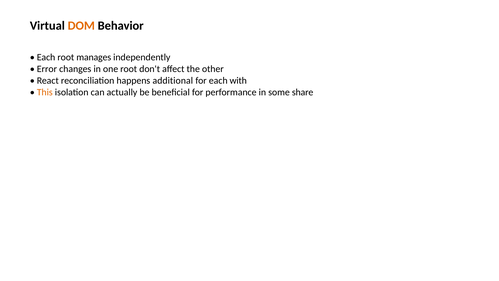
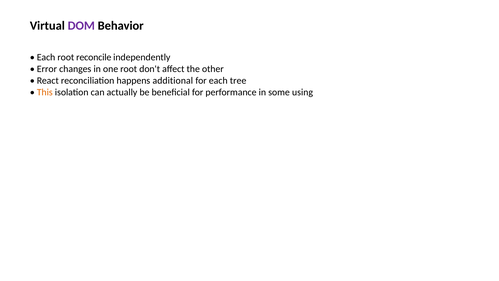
DOM colour: orange -> purple
manages: manages -> reconcile
with: with -> tree
share: share -> using
